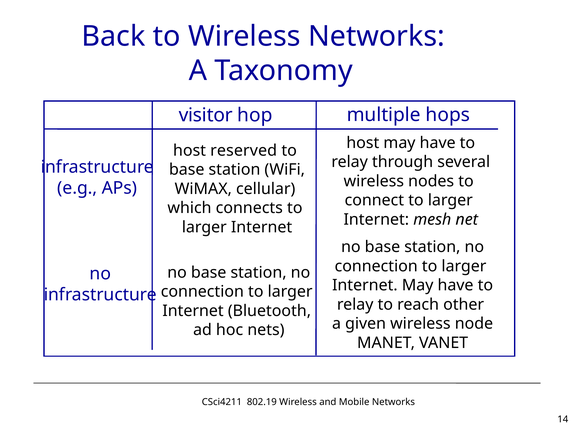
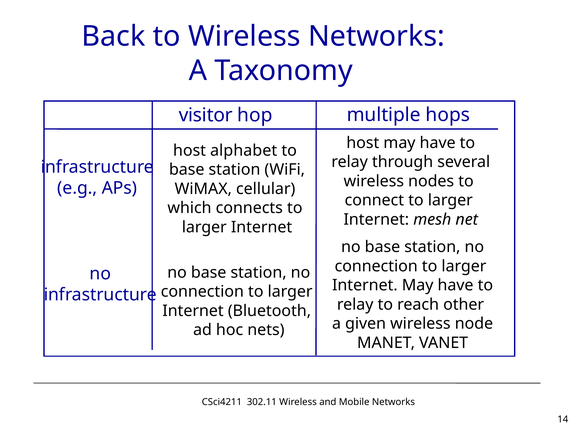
reserved: reserved -> alphabet
802.19: 802.19 -> 302.11
